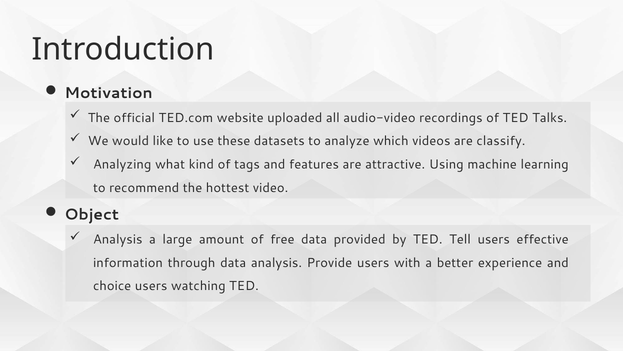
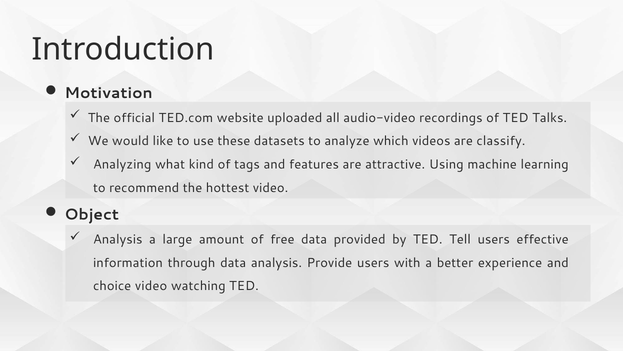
choice users: users -> video
